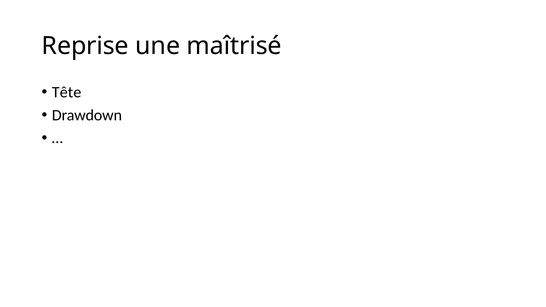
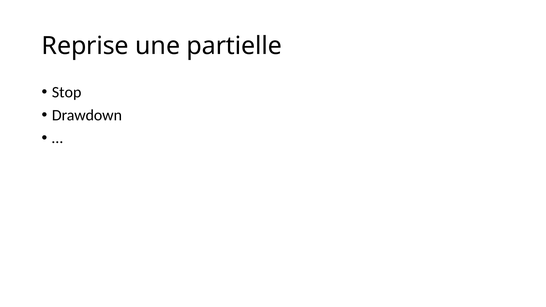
maîtrisé: maîtrisé -> partielle
Tête: Tête -> Stop
